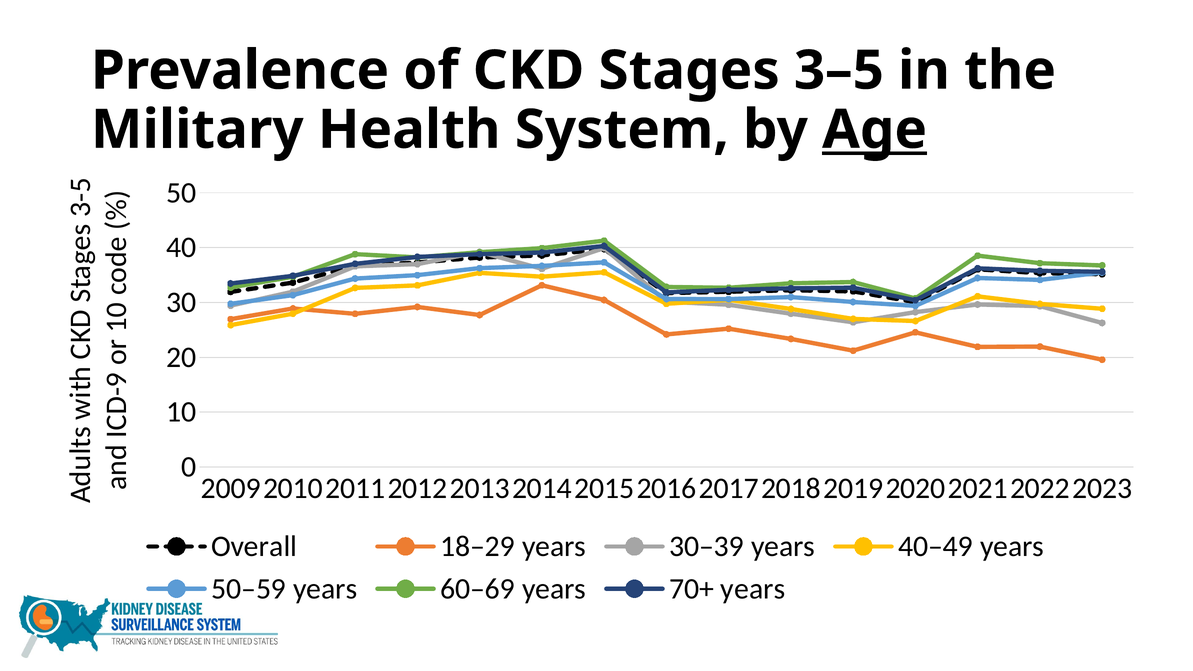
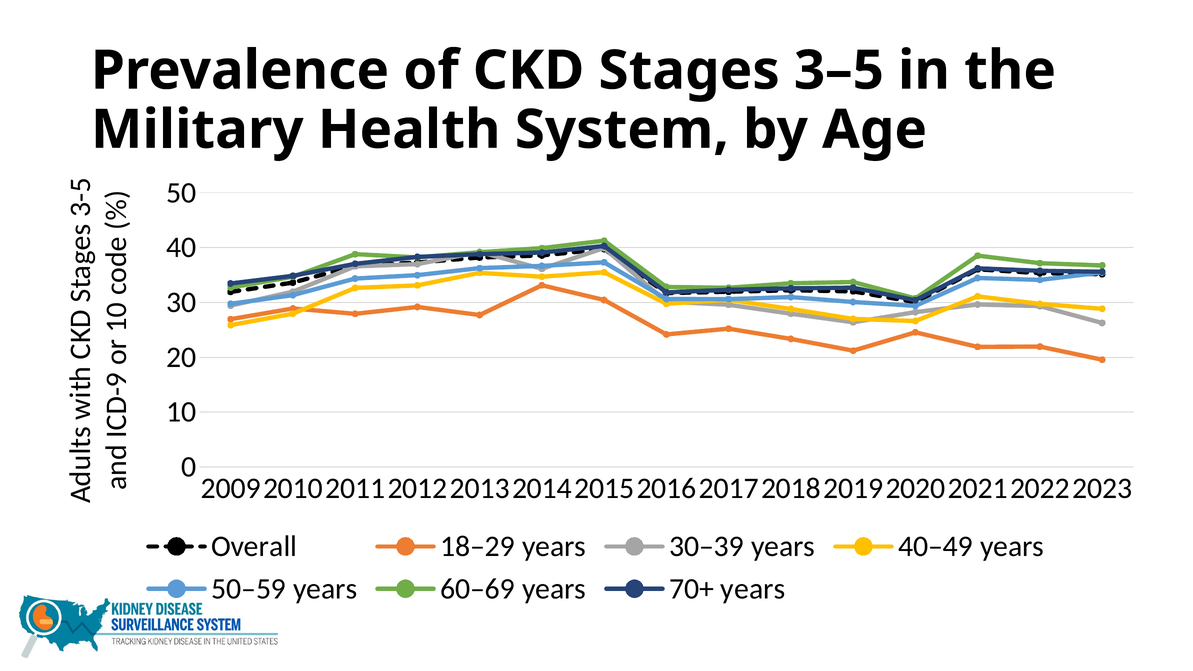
Age underline: present -> none
